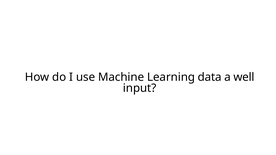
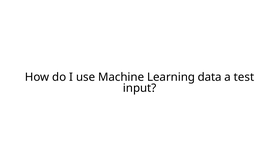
well: well -> test
